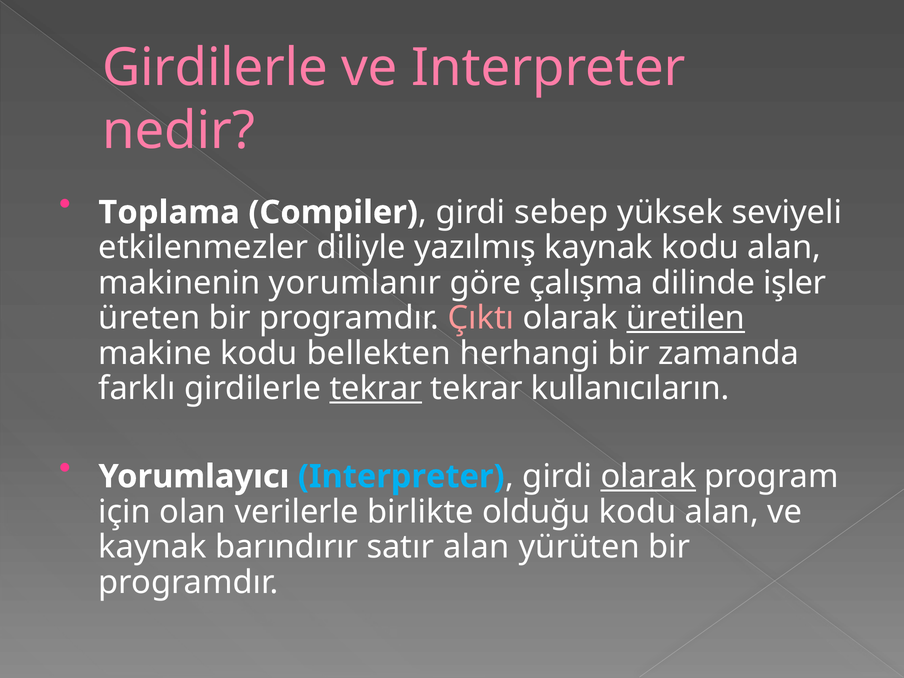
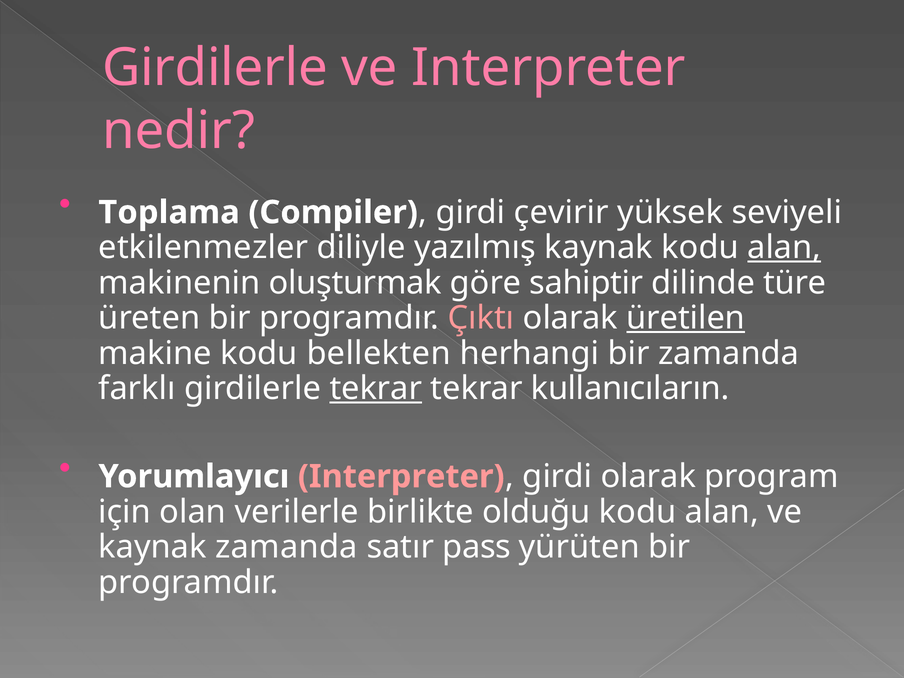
sebep: sebep -> çevirir
alan at (784, 248) underline: none -> present
yorumlanır: yorumlanır -> oluşturmak
çalışma: çalışma -> sahiptir
işler: işler -> türe
Interpreter at (401, 477) colour: light blue -> pink
olarak at (648, 477) underline: present -> none
kaynak barındırır: barındırır -> zamanda
satır alan: alan -> pass
